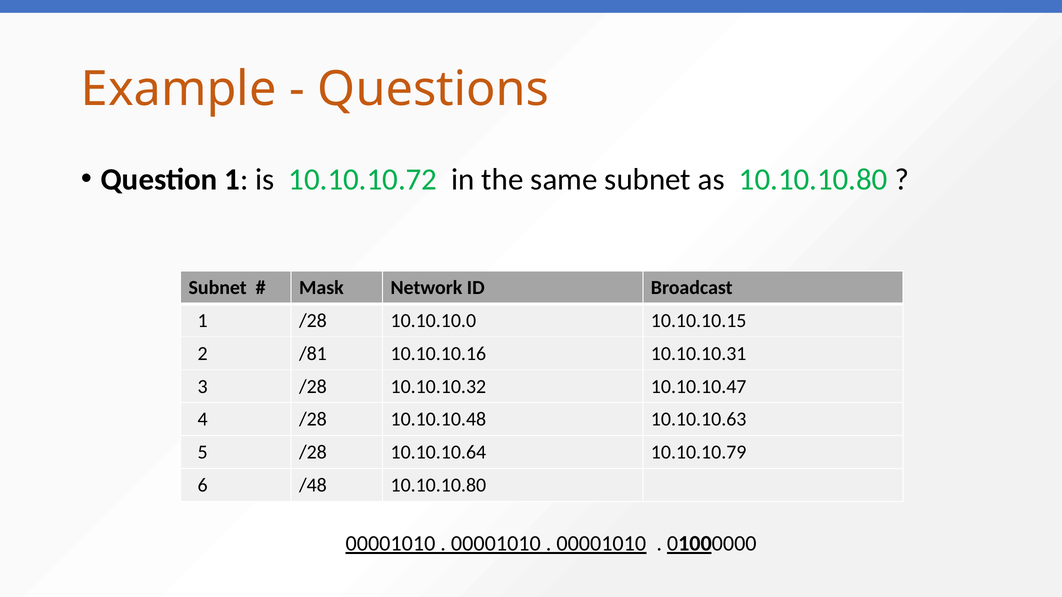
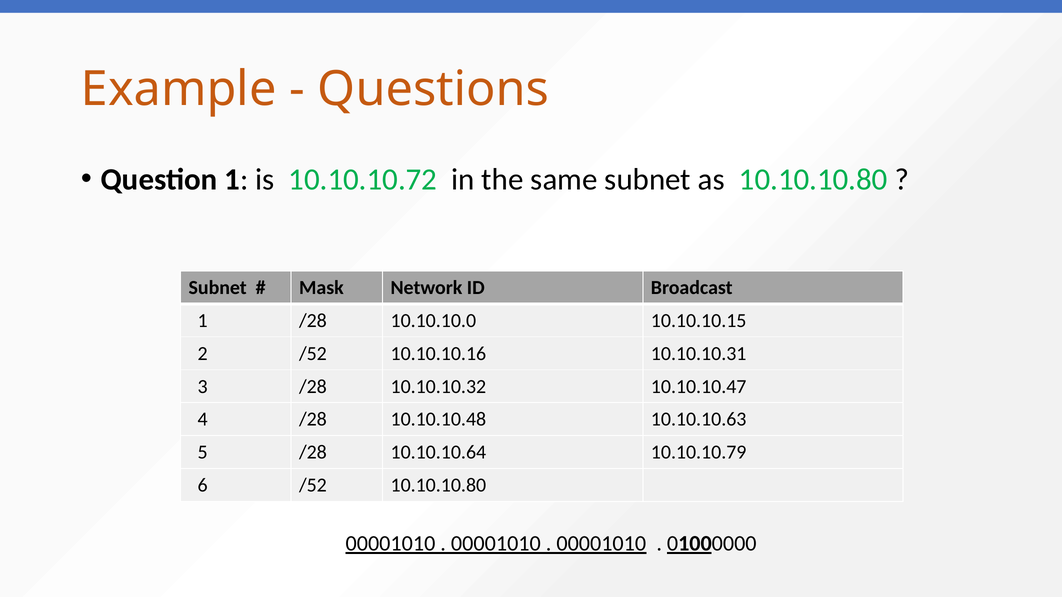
2 /81: /81 -> /52
6 /48: /48 -> /52
